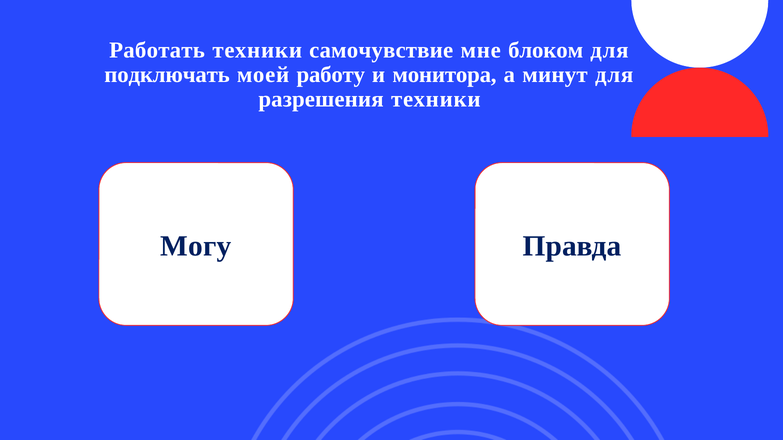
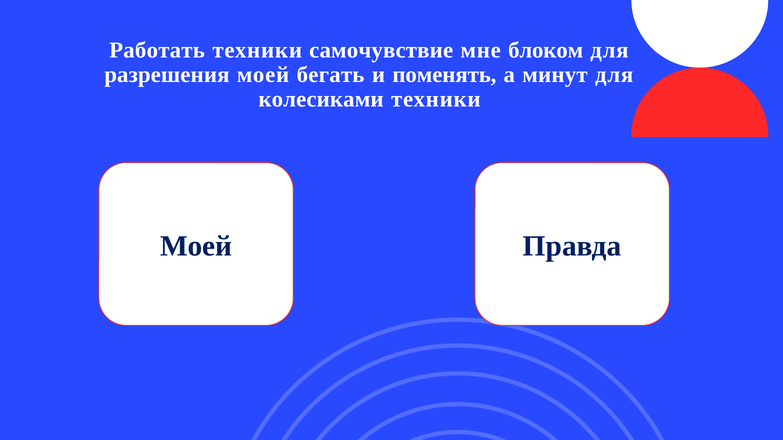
подключать: подключать -> разрешения
работу: работу -> бегать
монитора: монитора -> поменять
разрешения: разрешения -> колесиками
Могу at (196, 246): Могу -> Моей
